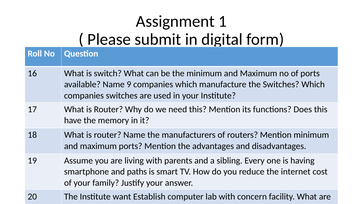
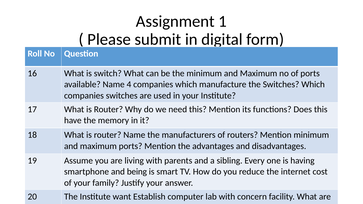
9: 9 -> 4
paths: paths -> being
